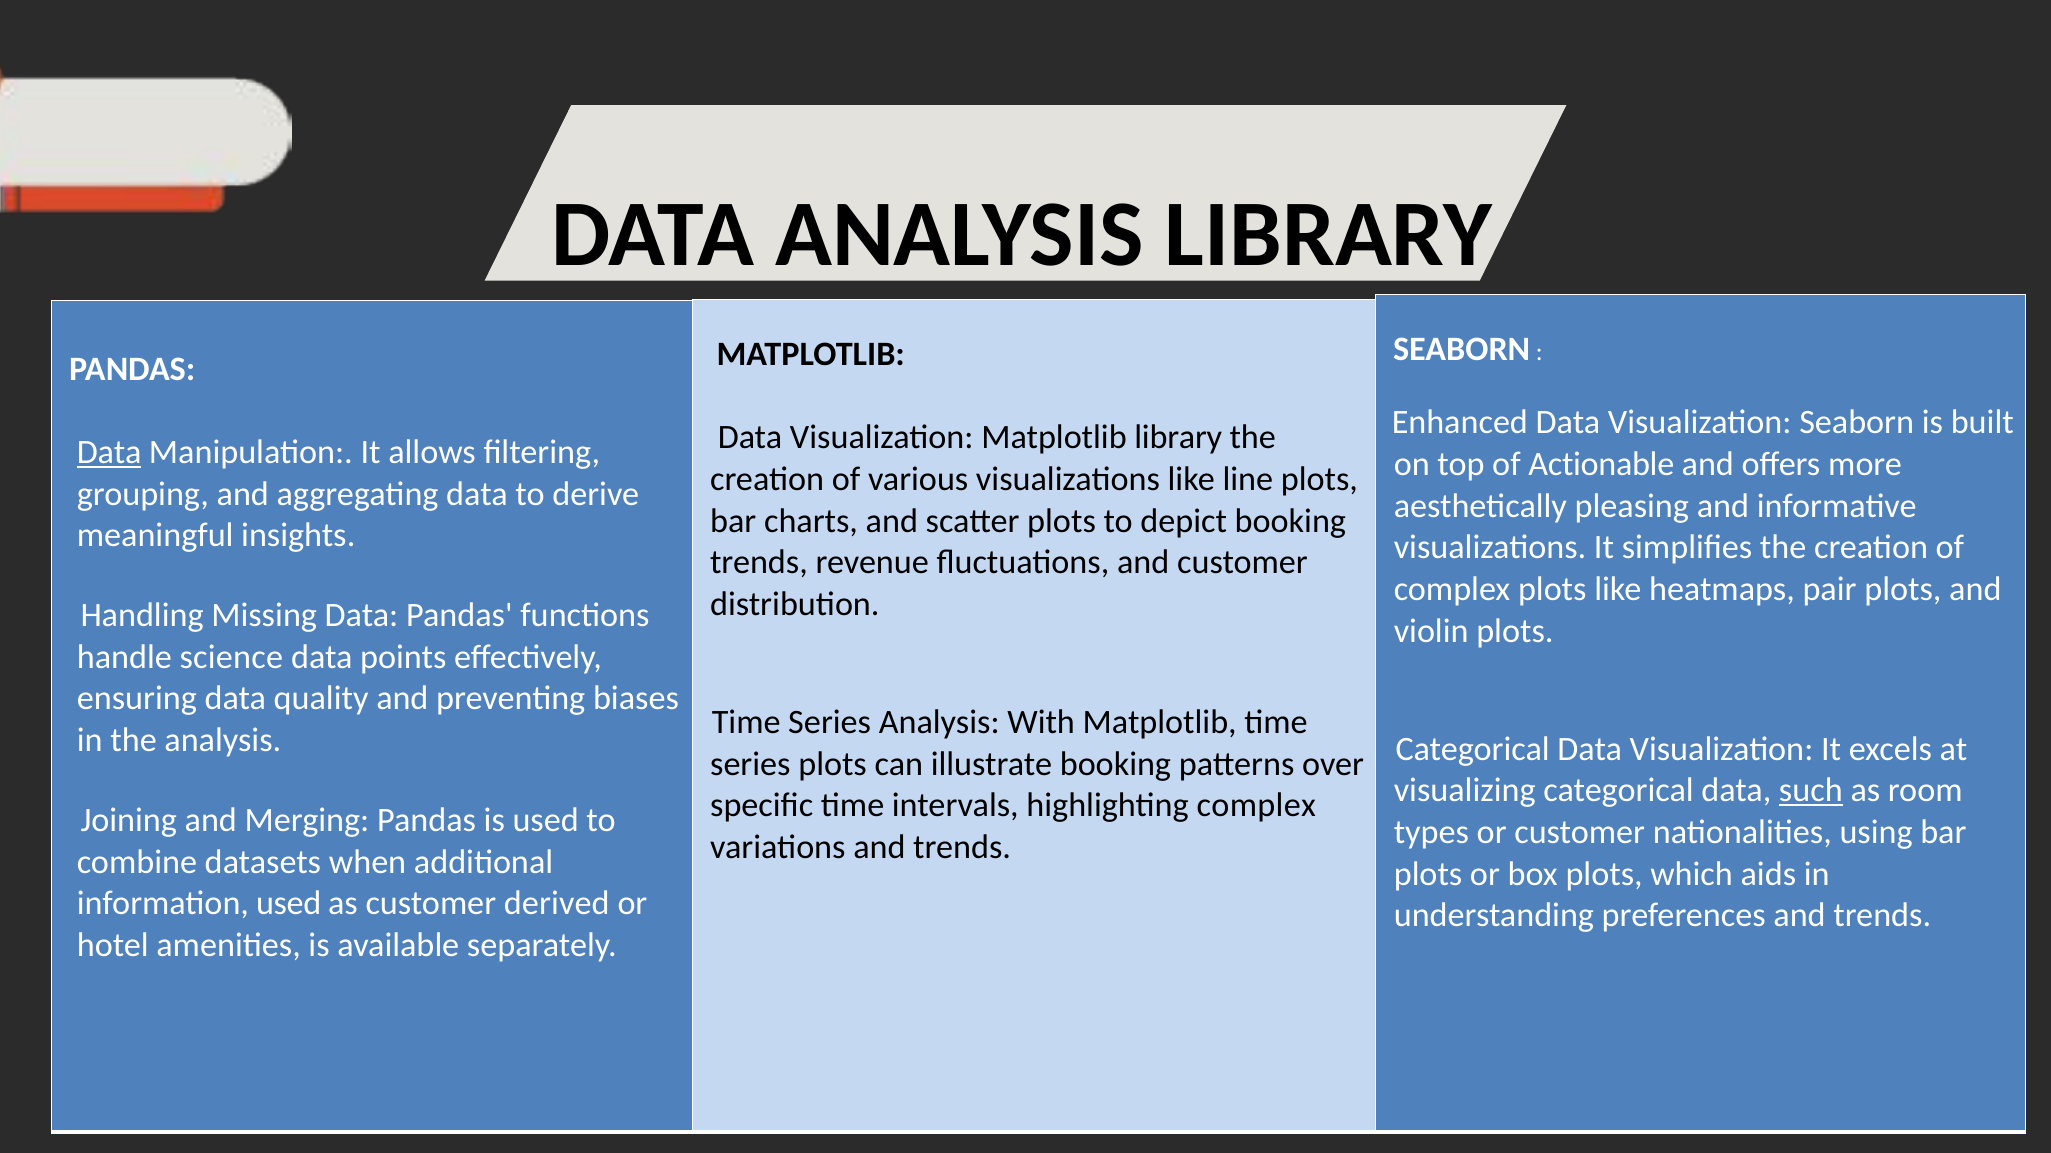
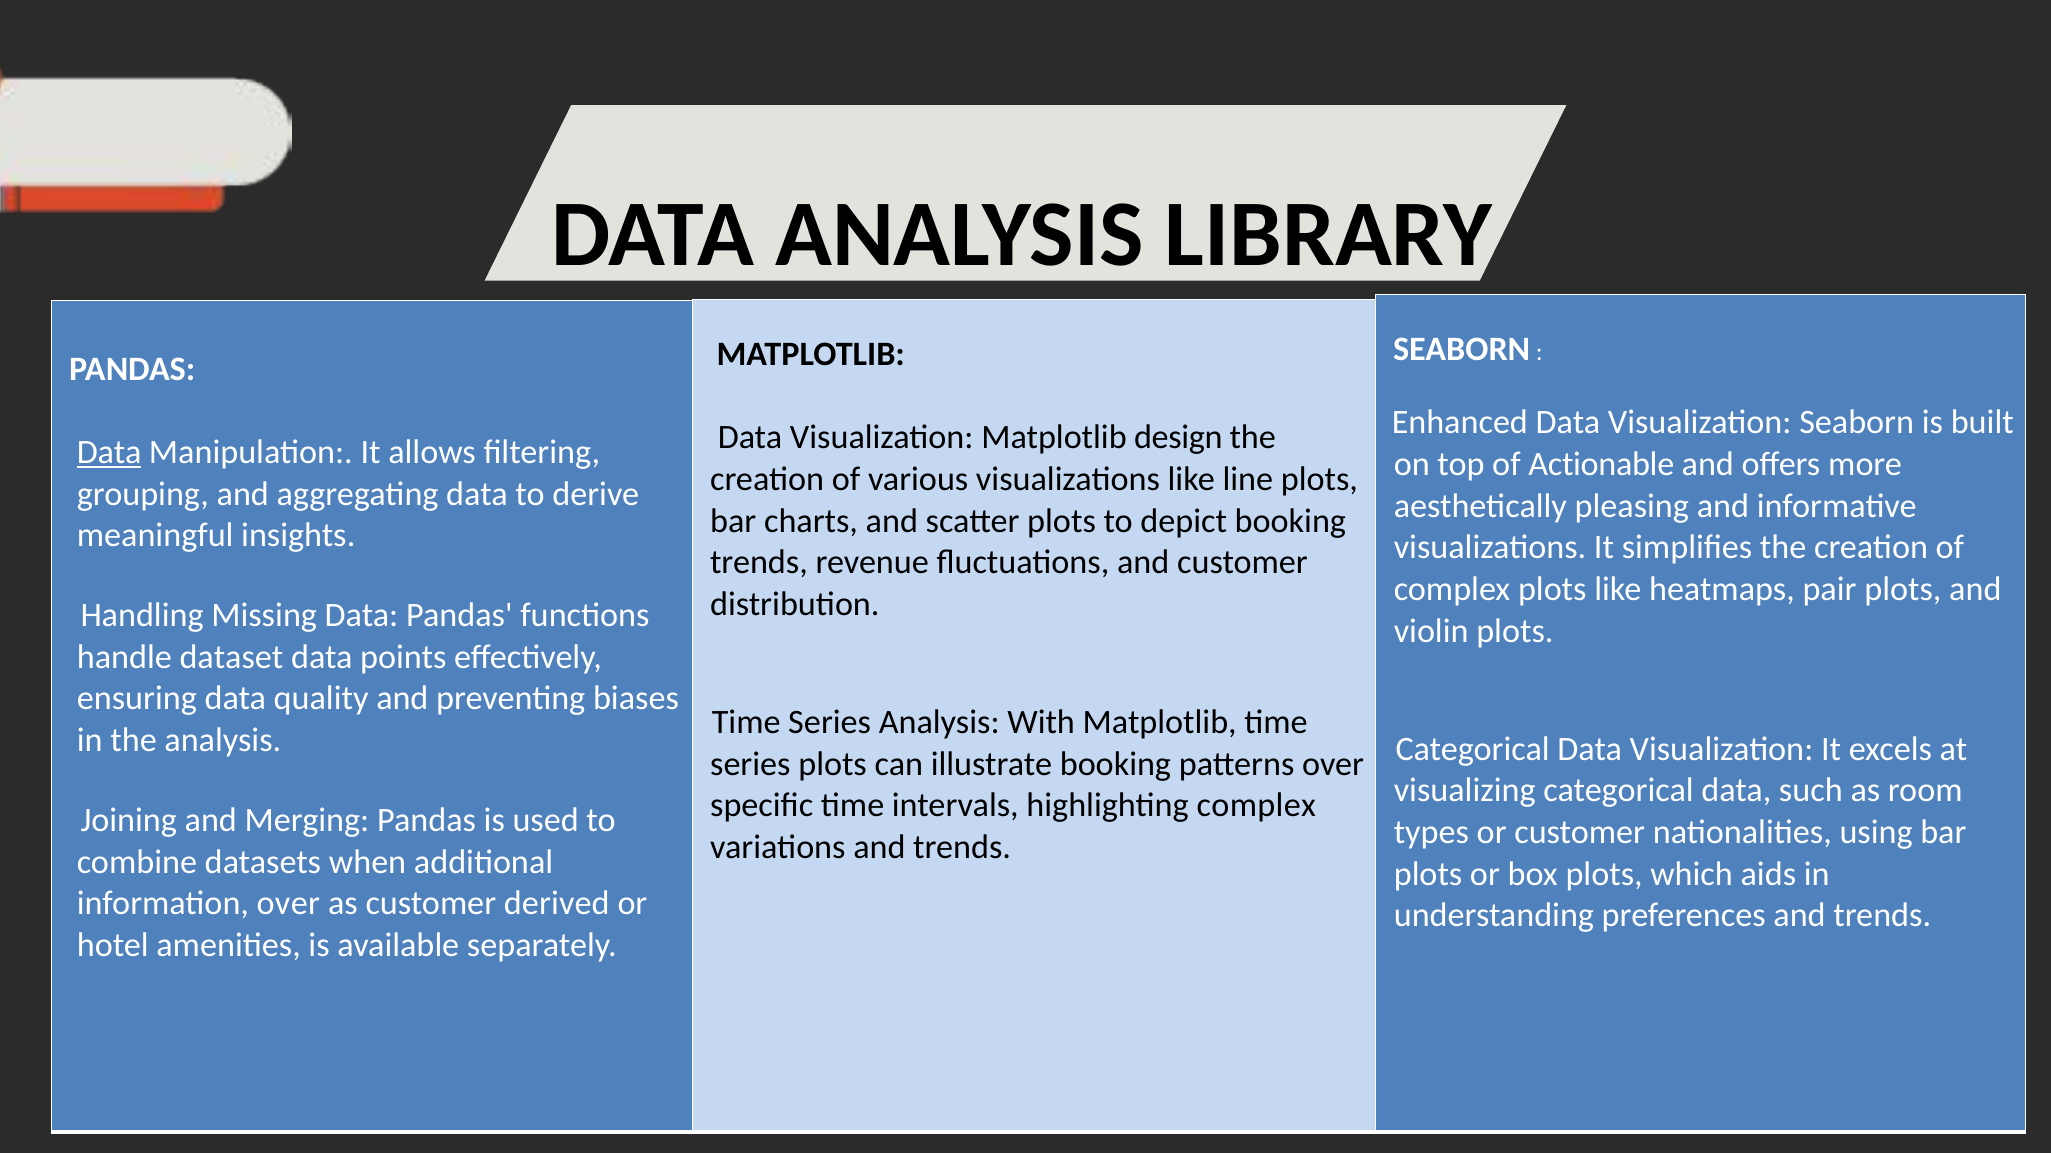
Matplotlib library: library -> design
science: science -> dataset
such underline: present -> none
information used: used -> over
